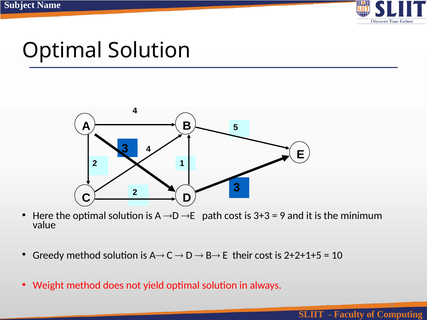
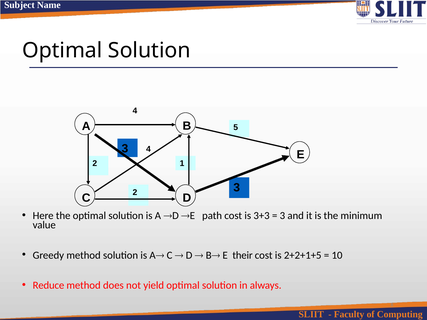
9 at (282, 216): 9 -> 3
Weight: Weight -> Reduce
